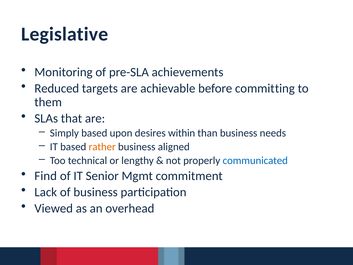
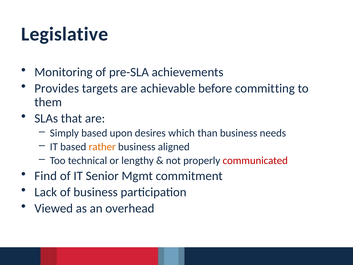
Reduced: Reduced -> Provides
within: within -> which
communicated colour: blue -> red
